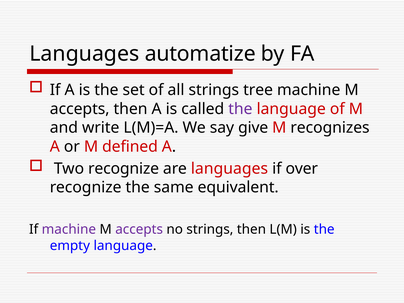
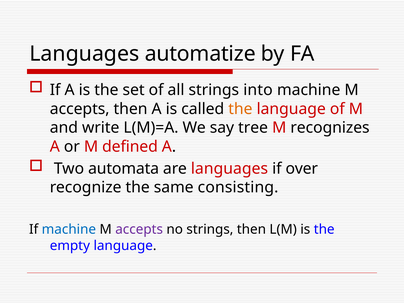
tree: tree -> into
the at (240, 109) colour: purple -> orange
give: give -> tree
Two recognize: recognize -> automata
equivalent: equivalent -> consisting
machine at (69, 230) colour: purple -> blue
